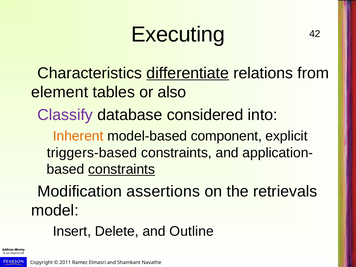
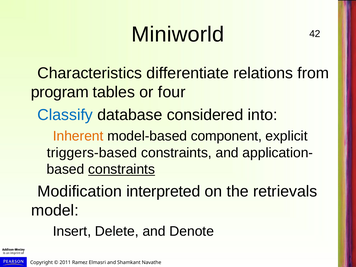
Executing: Executing -> Miniworld
differentiate underline: present -> none
element: element -> program
also: also -> four
Classify colour: purple -> blue
assertions: assertions -> interpreted
Outline: Outline -> Denote
